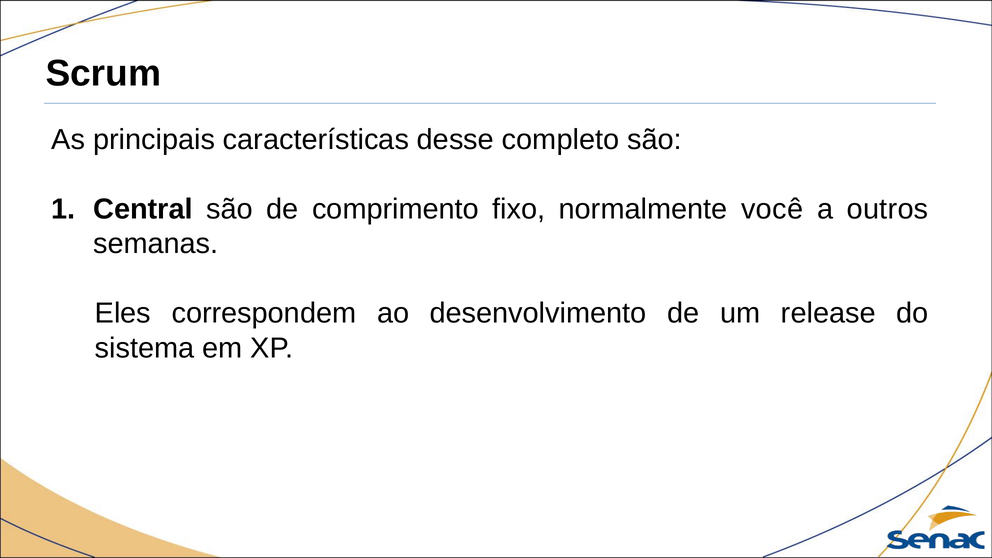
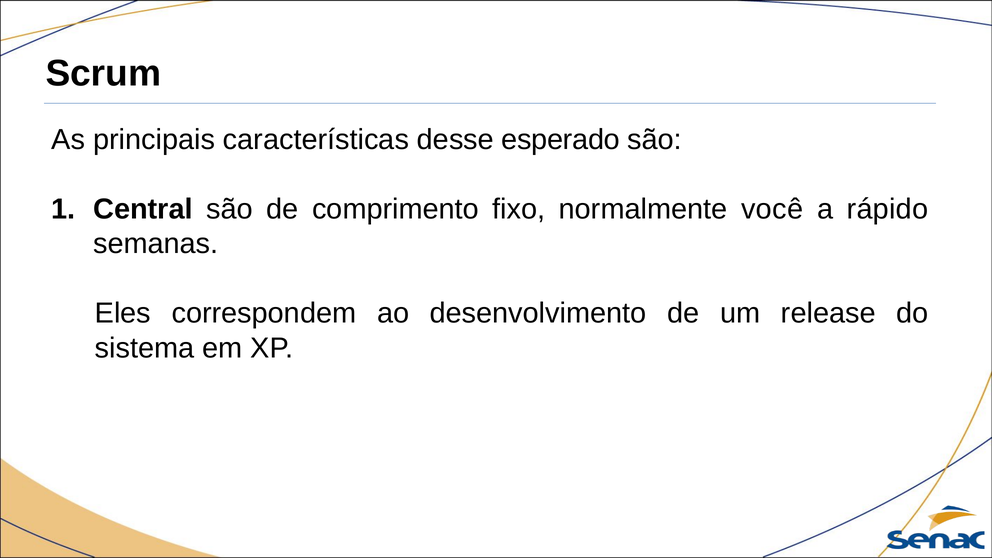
completo: completo -> esperado
outros: outros -> rápido
